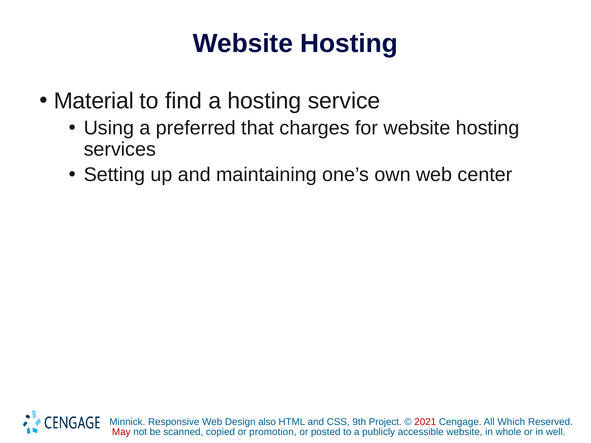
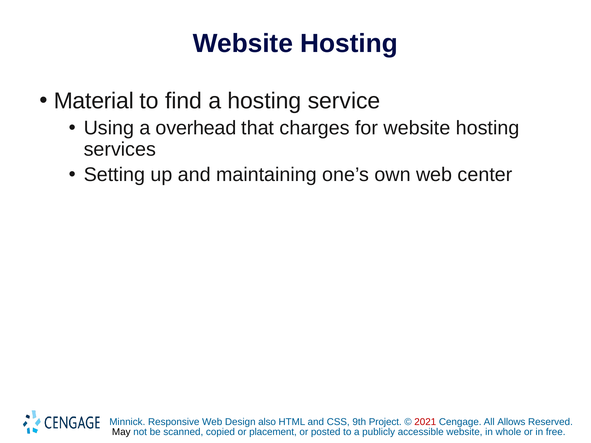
preferred: preferred -> overhead
Which: Which -> Allows
May colour: red -> black
promotion: promotion -> placement
well: well -> free
